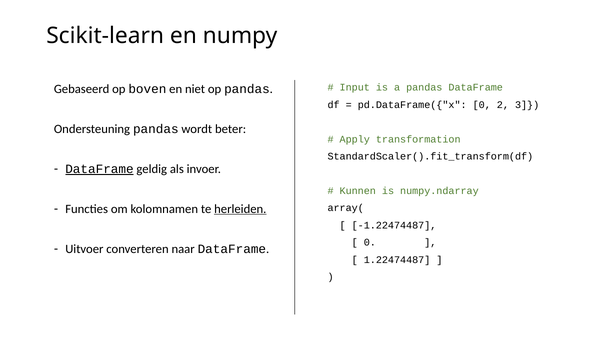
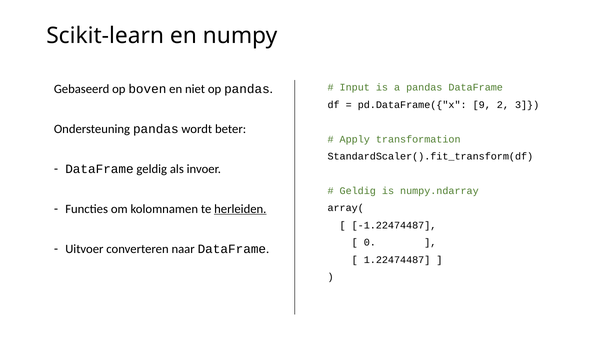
pd.DataFrame({"x 0: 0 -> 9
DataFrame at (99, 169) underline: present -> none
Kunnen at (358, 191): Kunnen -> Geldig
